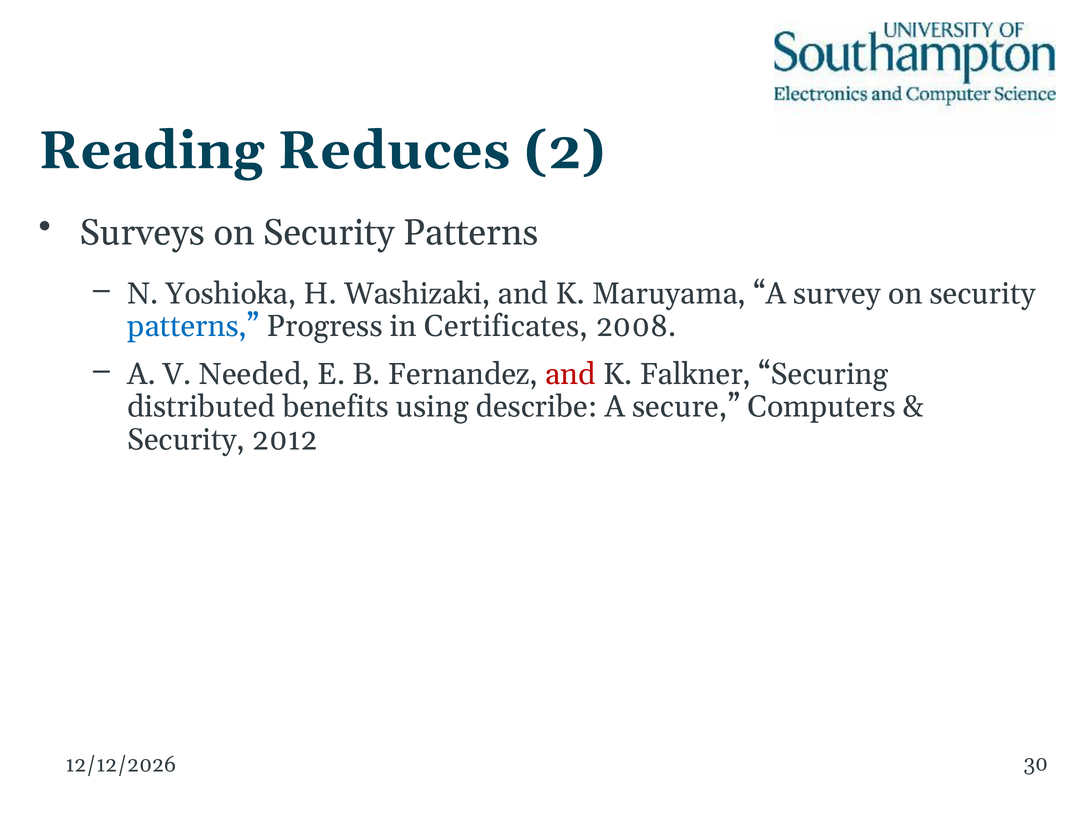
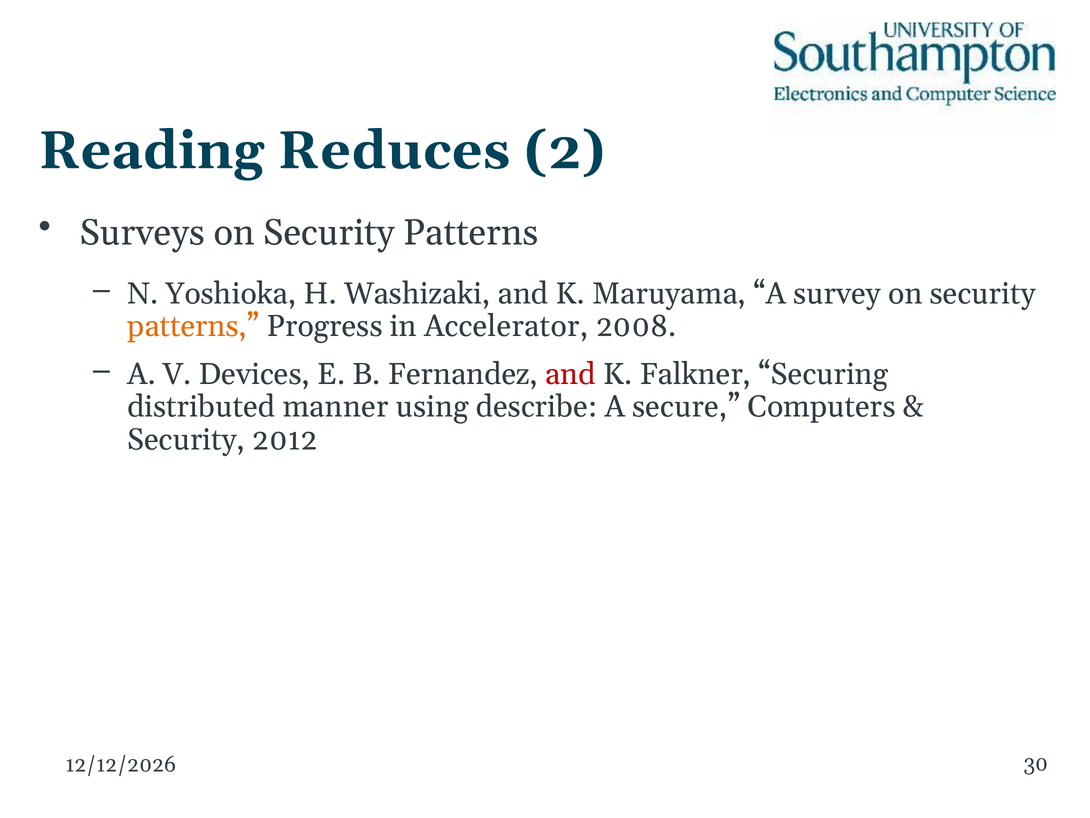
patterns at (193, 326) colour: blue -> orange
Certificates: Certificates -> Accelerator
Needed: Needed -> Devices
benefits: benefits -> manner
